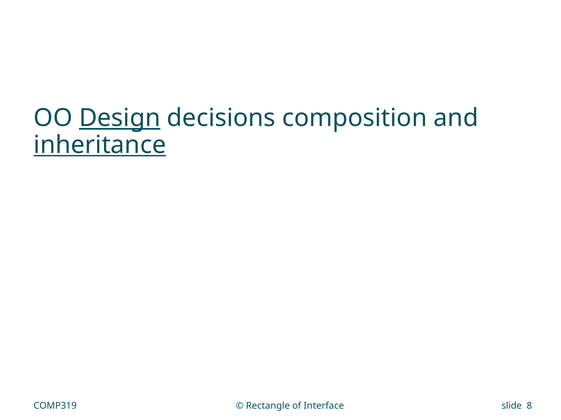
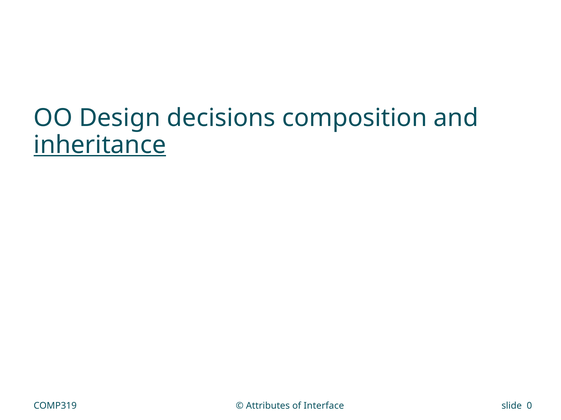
Design underline: present -> none
Rectangle: Rectangle -> Attributes
8: 8 -> 0
